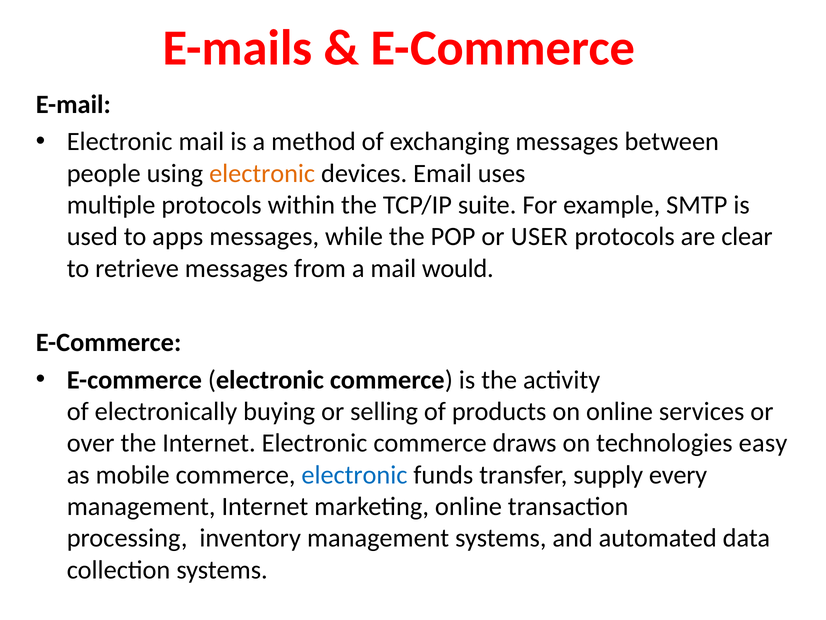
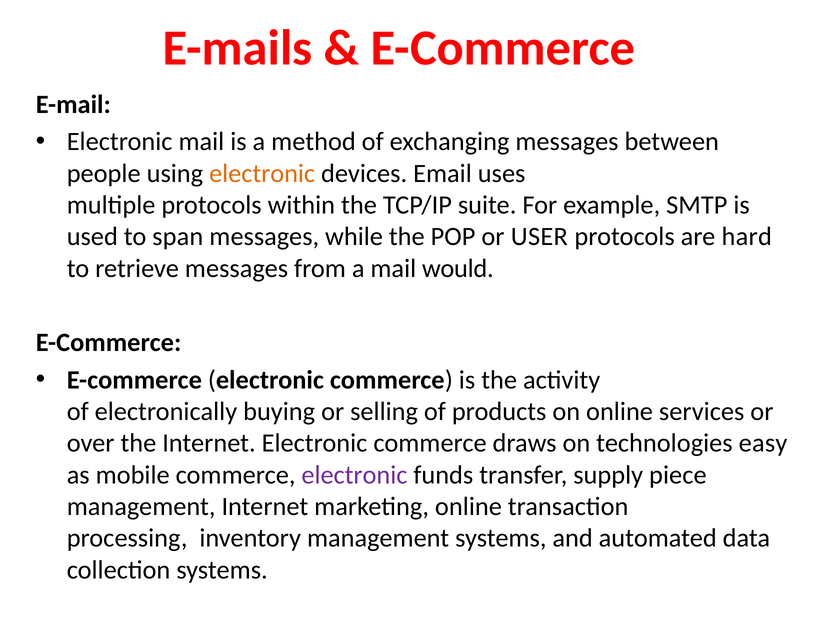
apps: apps -> span
clear: clear -> hard
electronic at (354, 474) colour: blue -> purple
every: every -> piece
